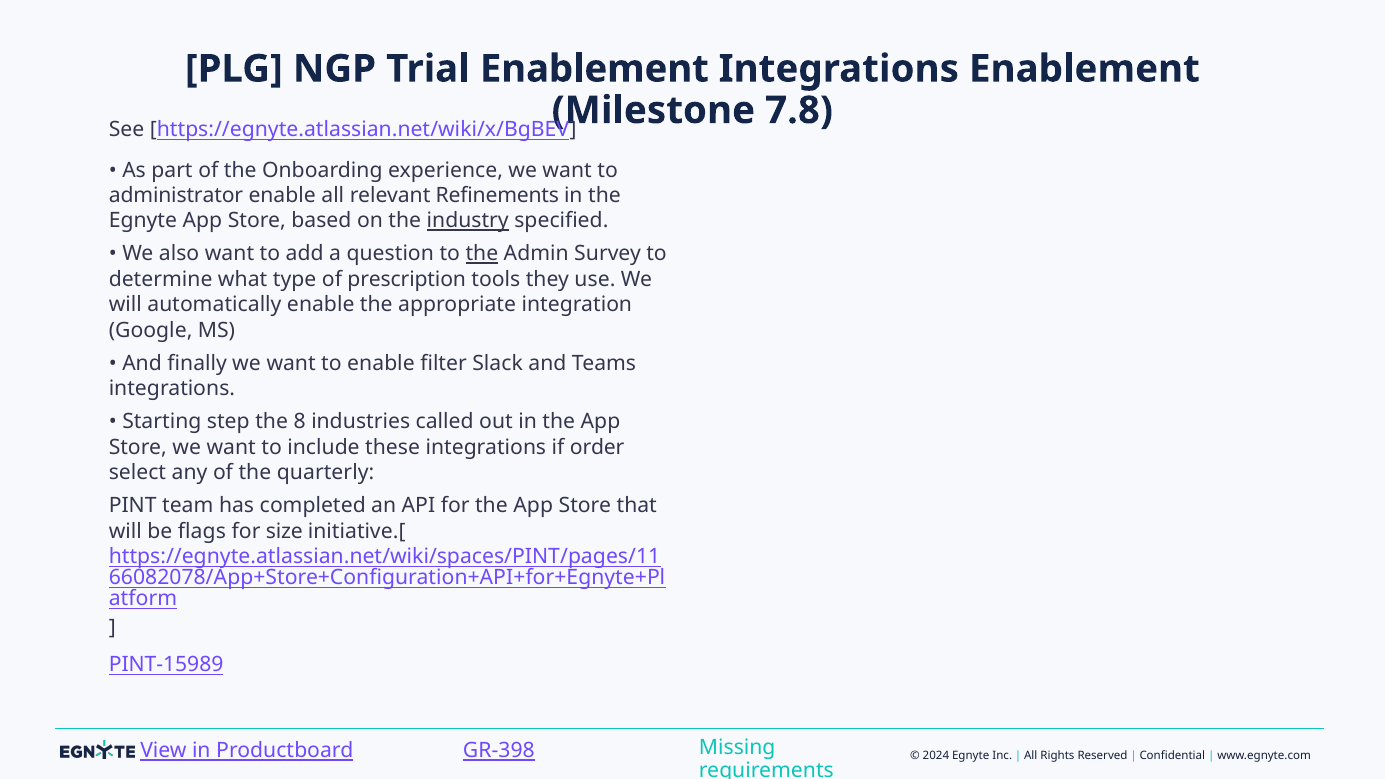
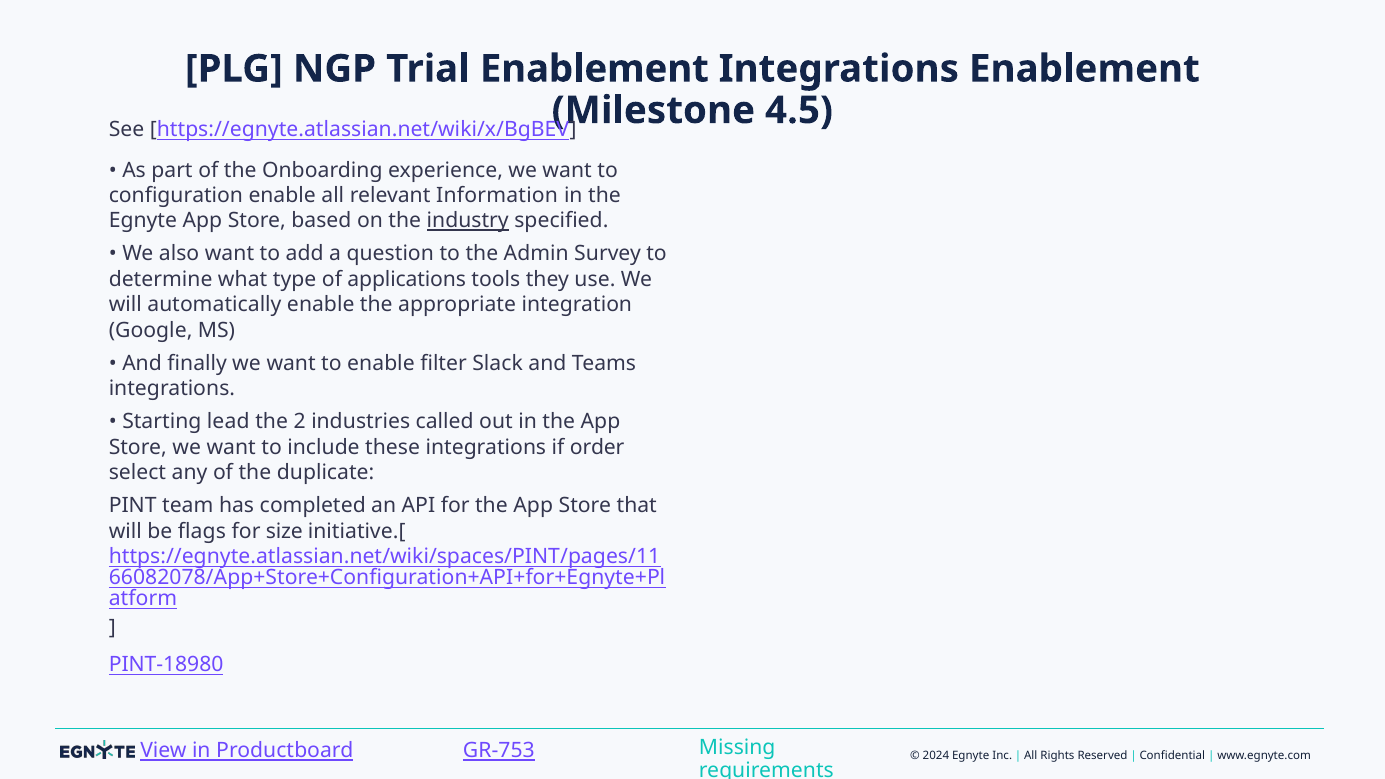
7.8: 7.8 -> 4.5
administrator: administrator -> configuration
Refinements: Refinements -> Information
the at (482, 254) underline: present -> none
prescription: prescription -> applications
step: step -> lead
8: 8 -> 2
quarterly: quarterly -> duplicate
PINT-15989: PINT-15989 -> PINT-18980
GR-398: GR-398 -> GR-753
